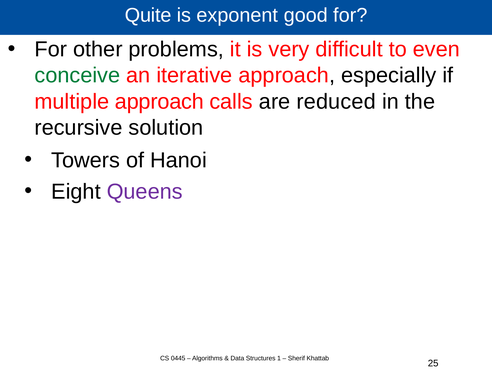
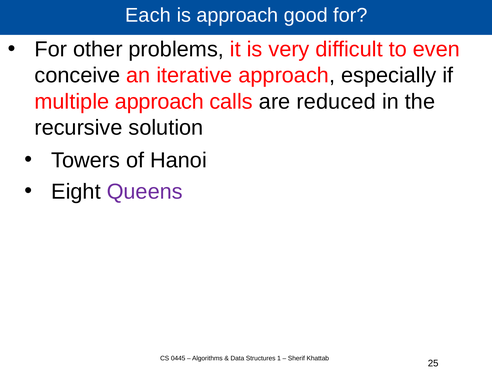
Quite: Quite -> Each
is exponent: exponent -> approach
conceive colour: green -> black
